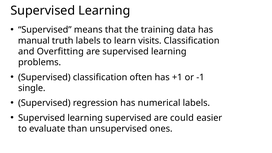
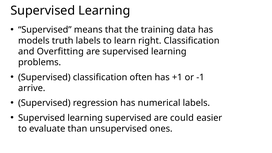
manual: manual -> models
visits: visits -> right
single: single -> arrive
